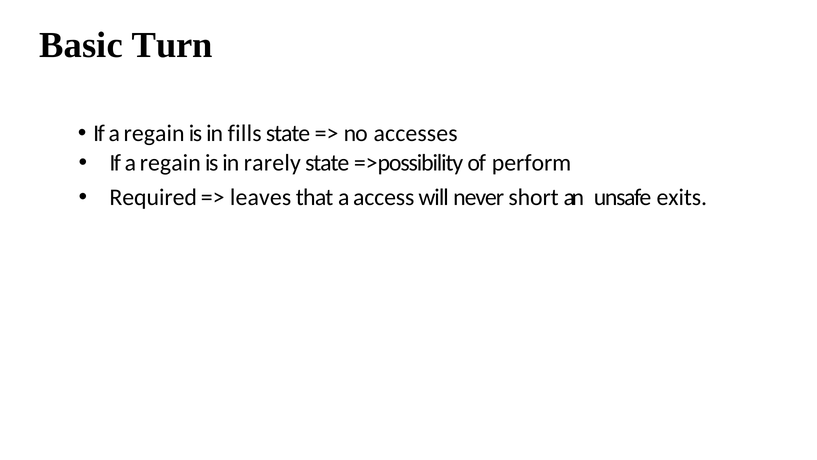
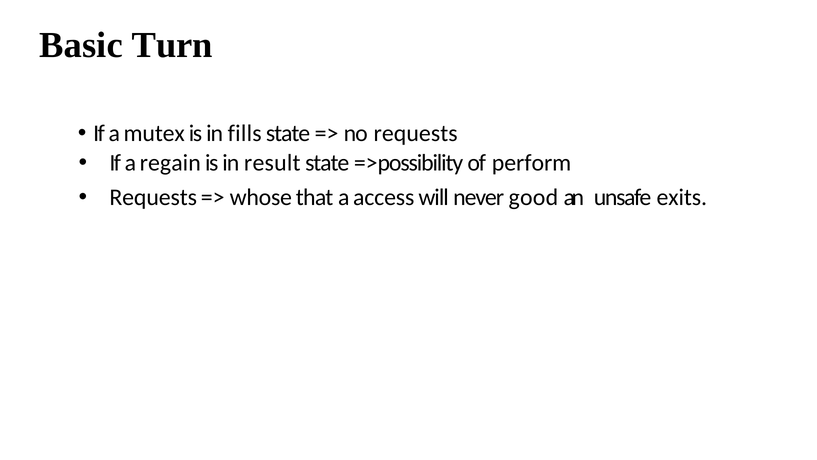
regain at (154, 133): regain -> mutex
no accesses: accesses -> requests
rarely: rarely -> result
Required at (153, 197): Required -> Requests
leaves: leaves -> whose
short: short -> good
